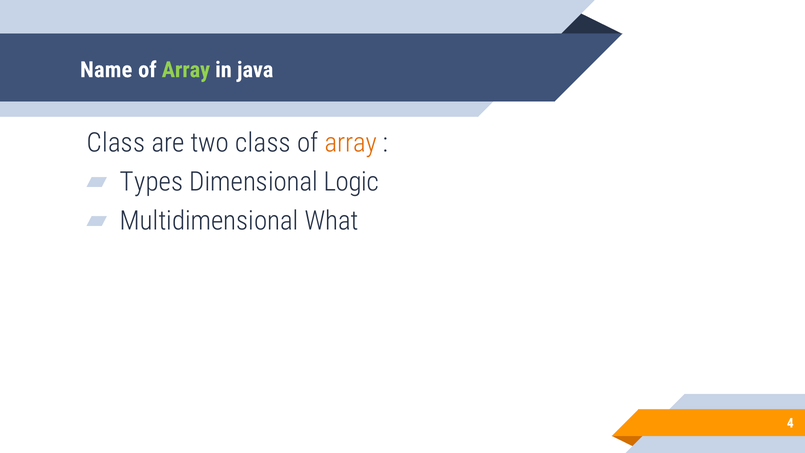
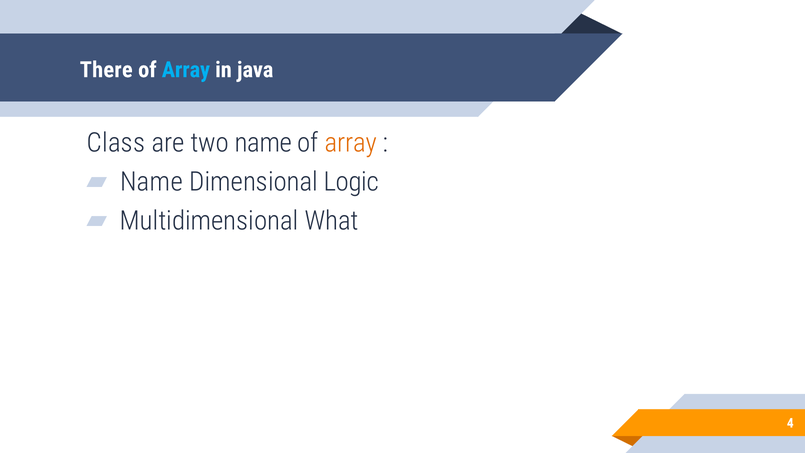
Name: Name -> There
Array at (186, 70) colour: light green -> light blue
two class: class -> name
Types at (152, 182): Types -> Name
